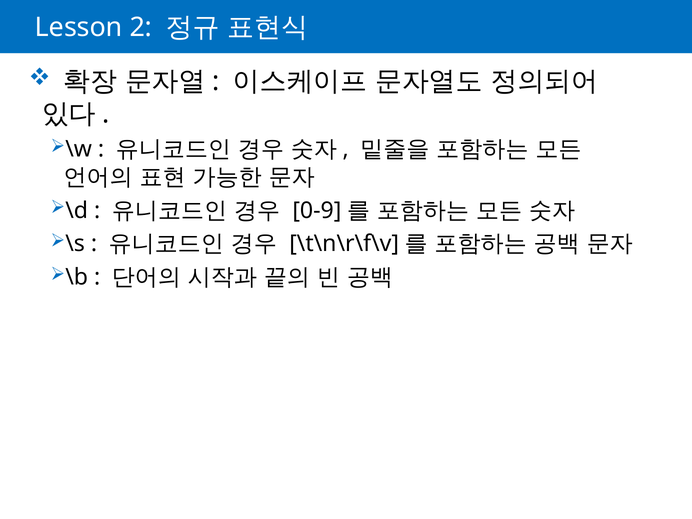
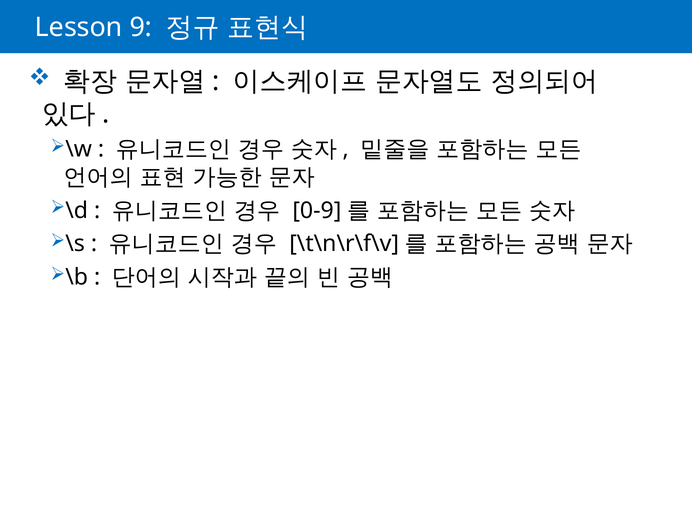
2: 2 -> 9
